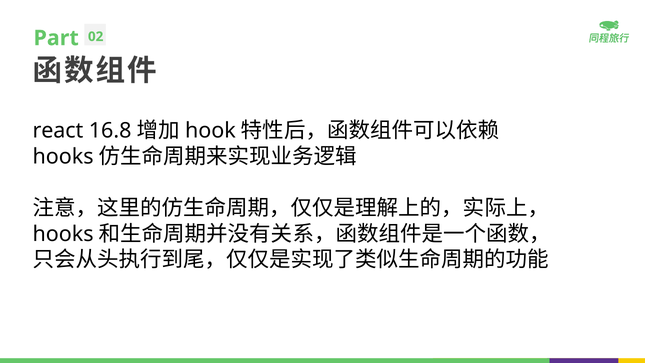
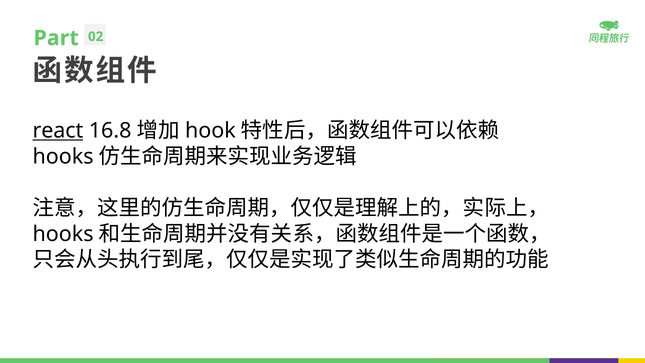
react underline: none -> present
